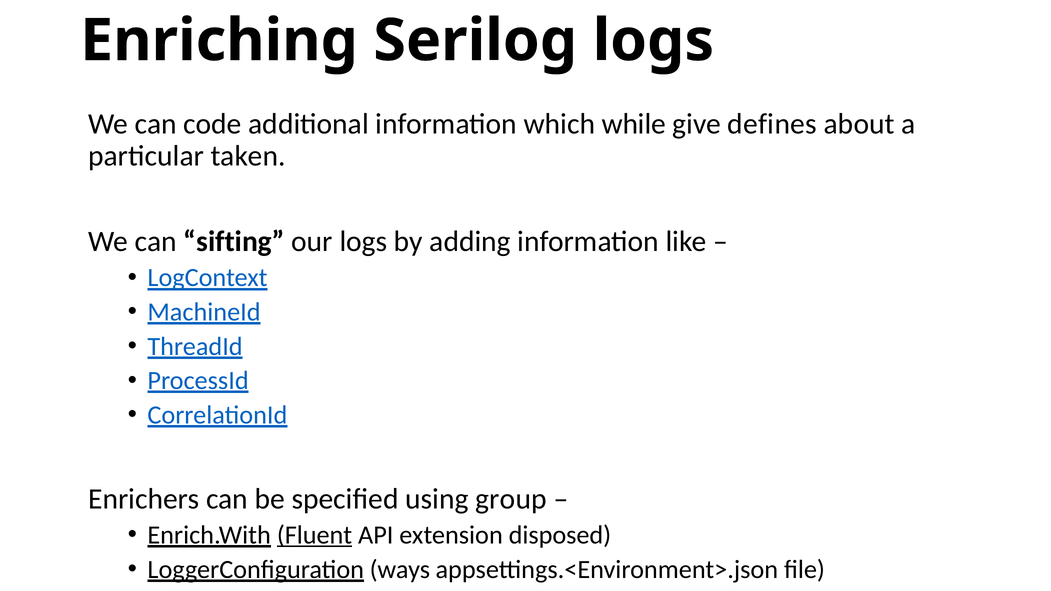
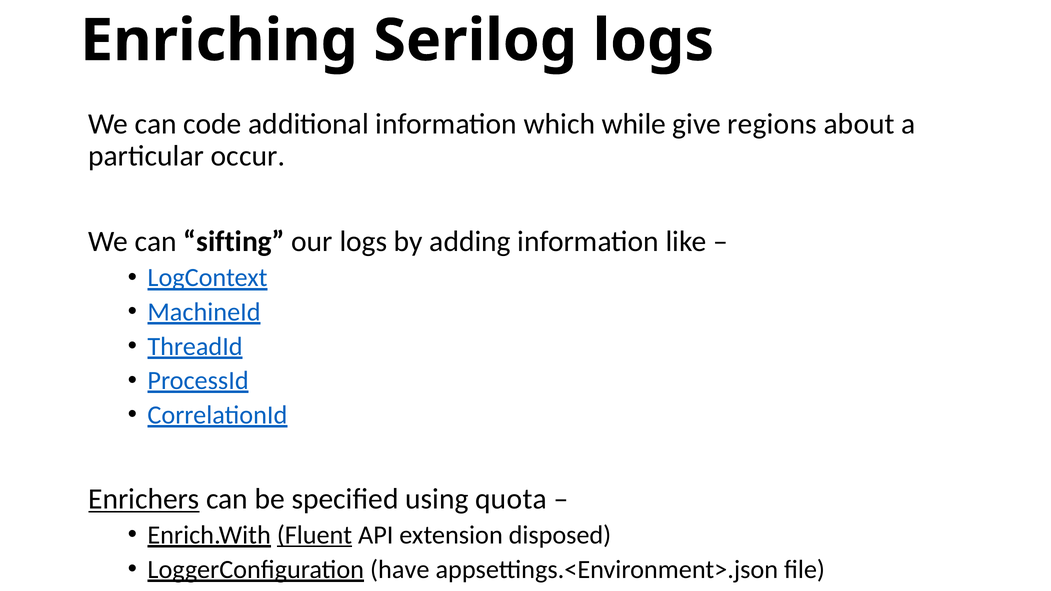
defines: defines -> regions
taken: taken -> occur
Enrichers underline: none -> present
group: group -> quota
ways: ways -> have
